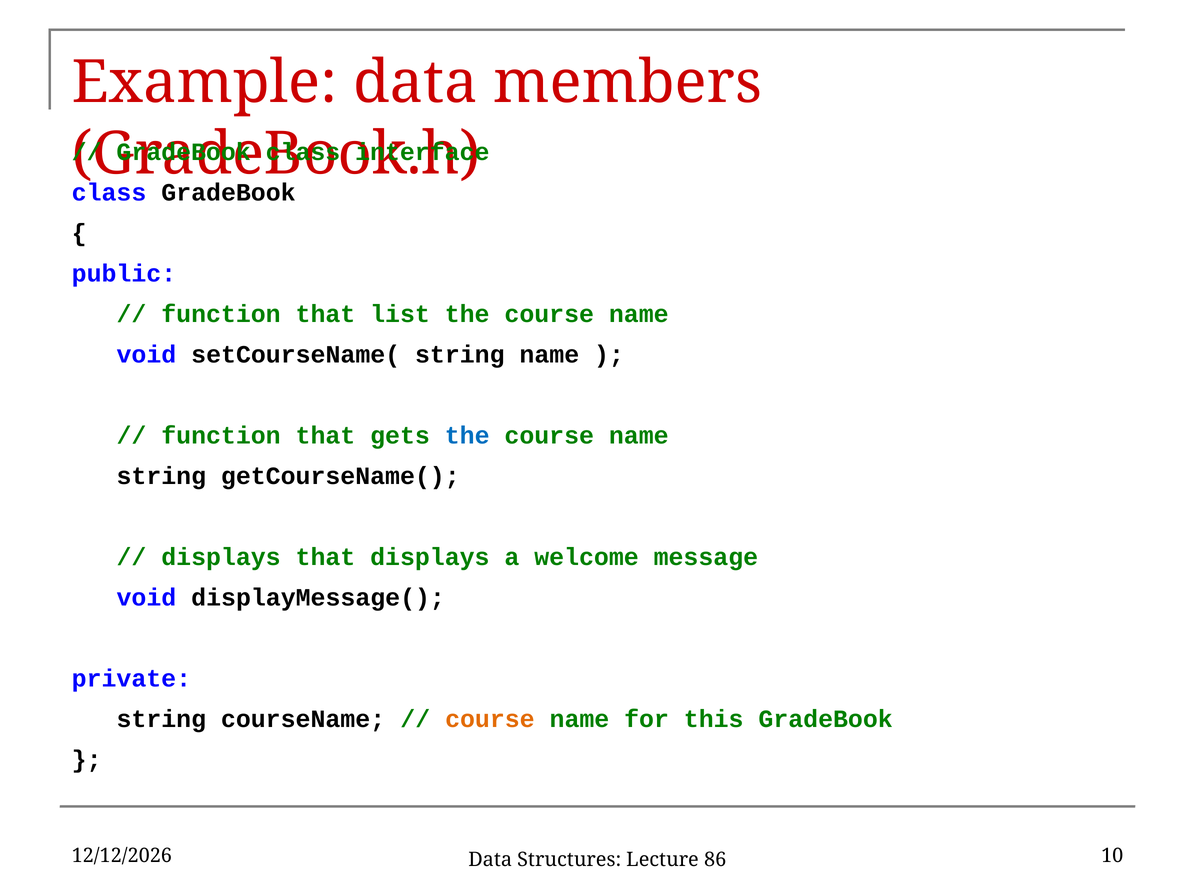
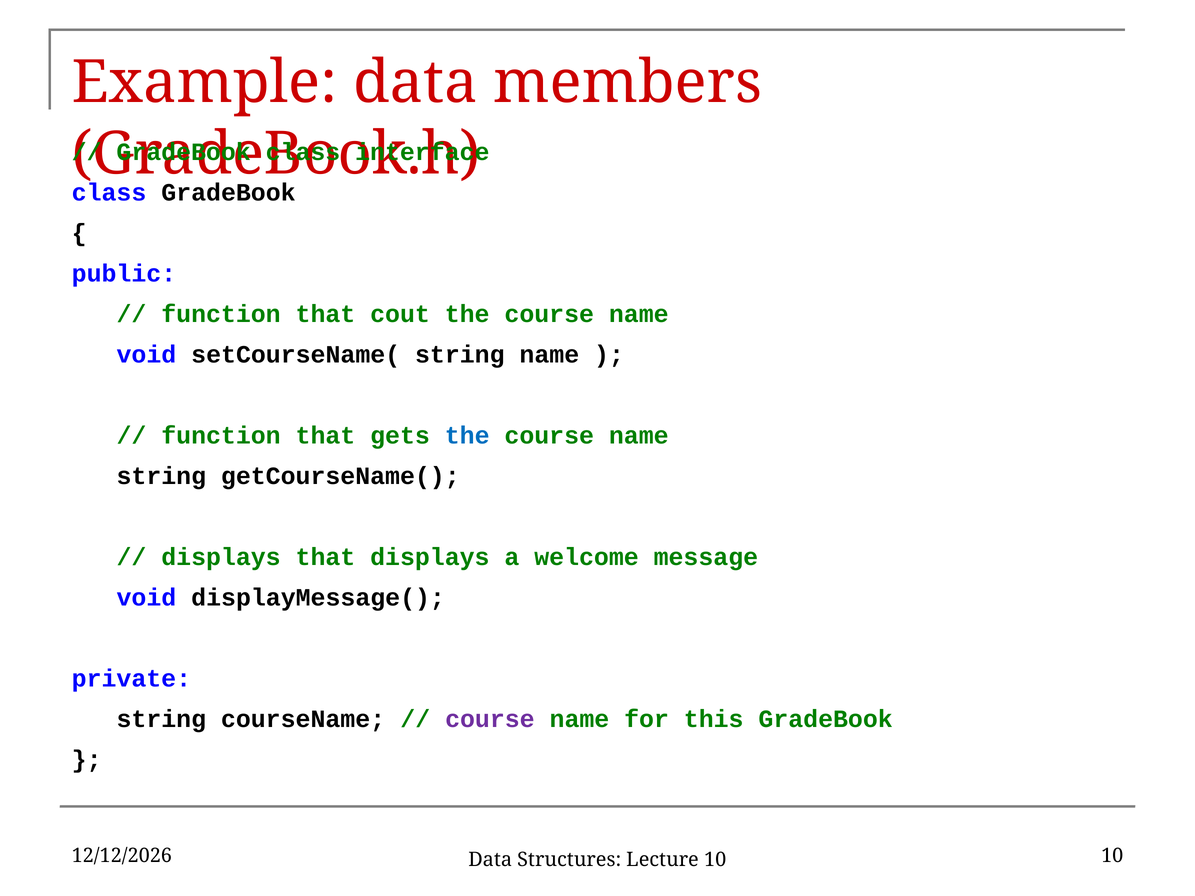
list: list -> cout
course at (490, 719) colour: orange -> purple
Lecture 86: 86 -> 10
